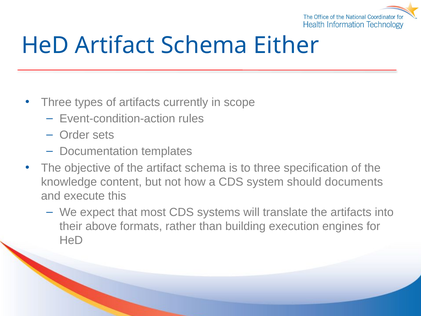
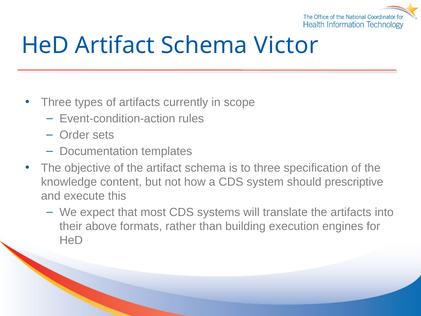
Either: Either -> Victor
documents: documents -> prescriptive
